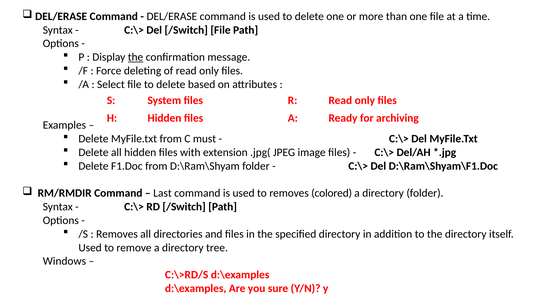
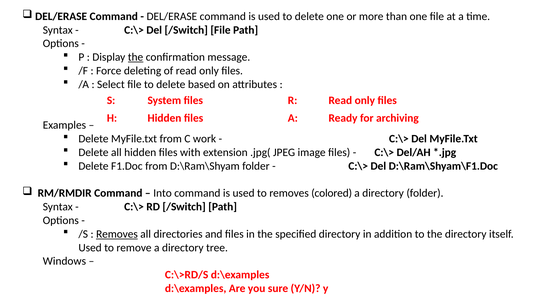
must: must -> work
Last: Last -> Into
Removes at (117, 234) underline: none -> present
